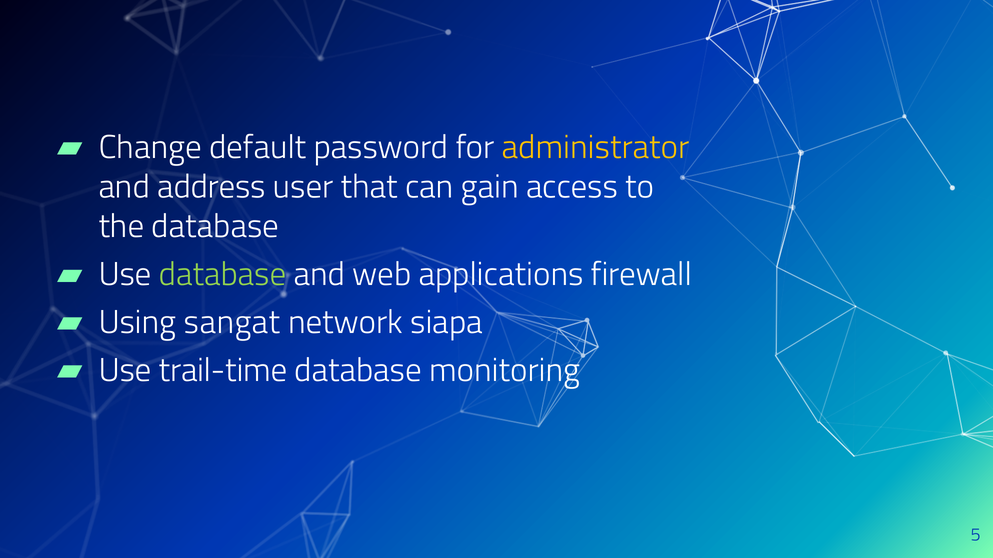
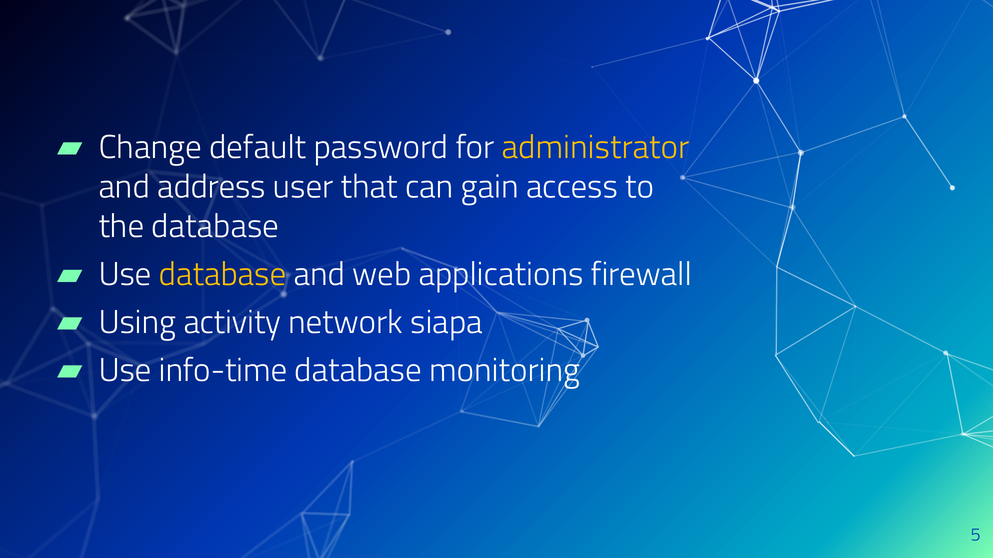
database at (223, 275) colour: light green -> yellow
sangat: sangat -> activity
trail-time: trail-time -> info-time
